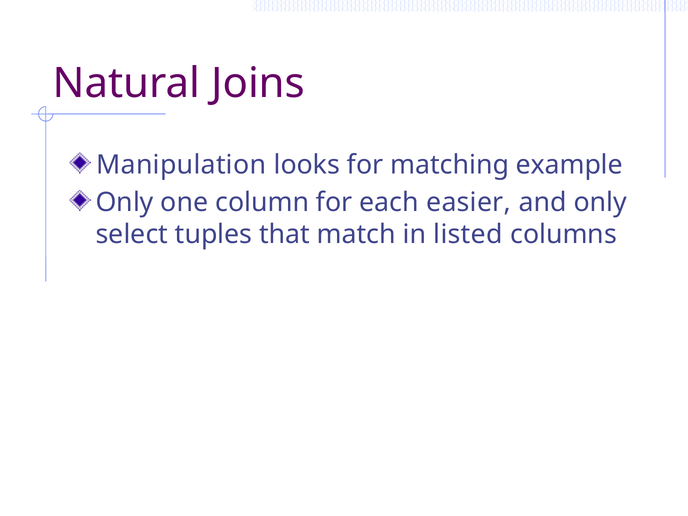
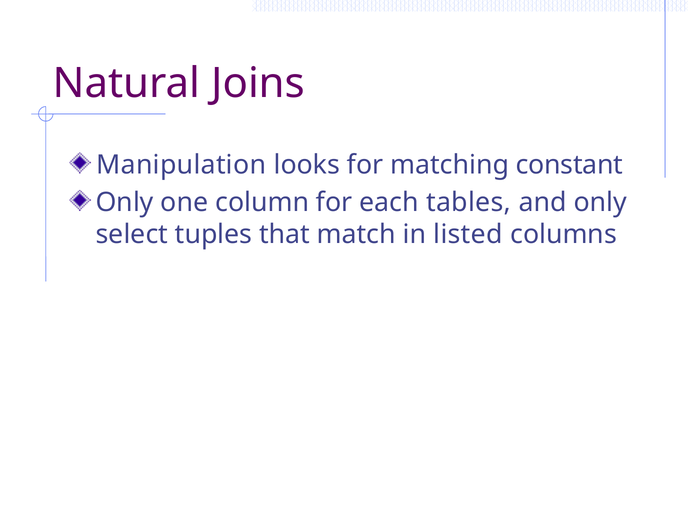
example: example -> constant
easier: easier -> tables
